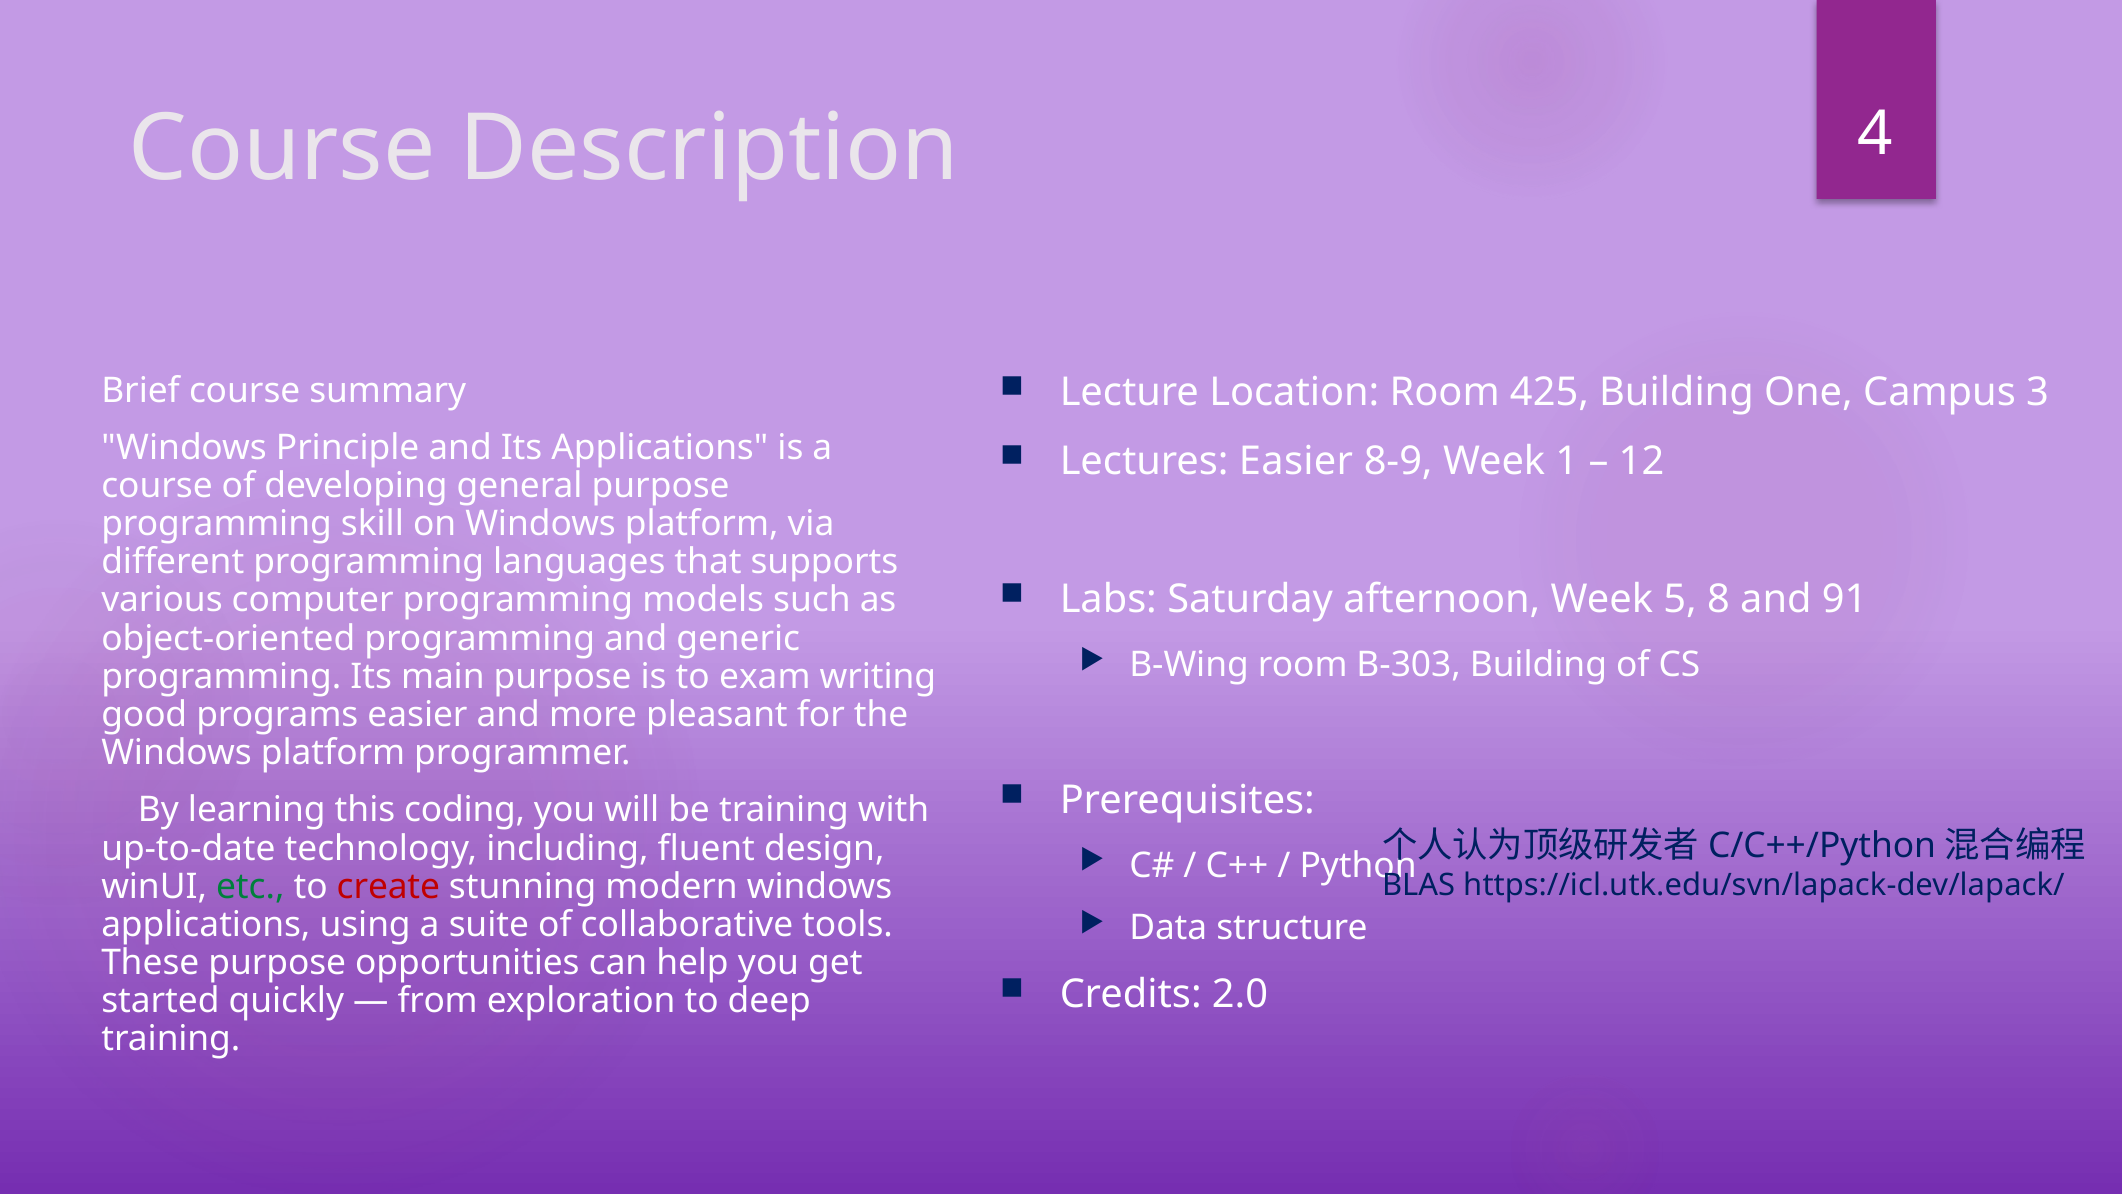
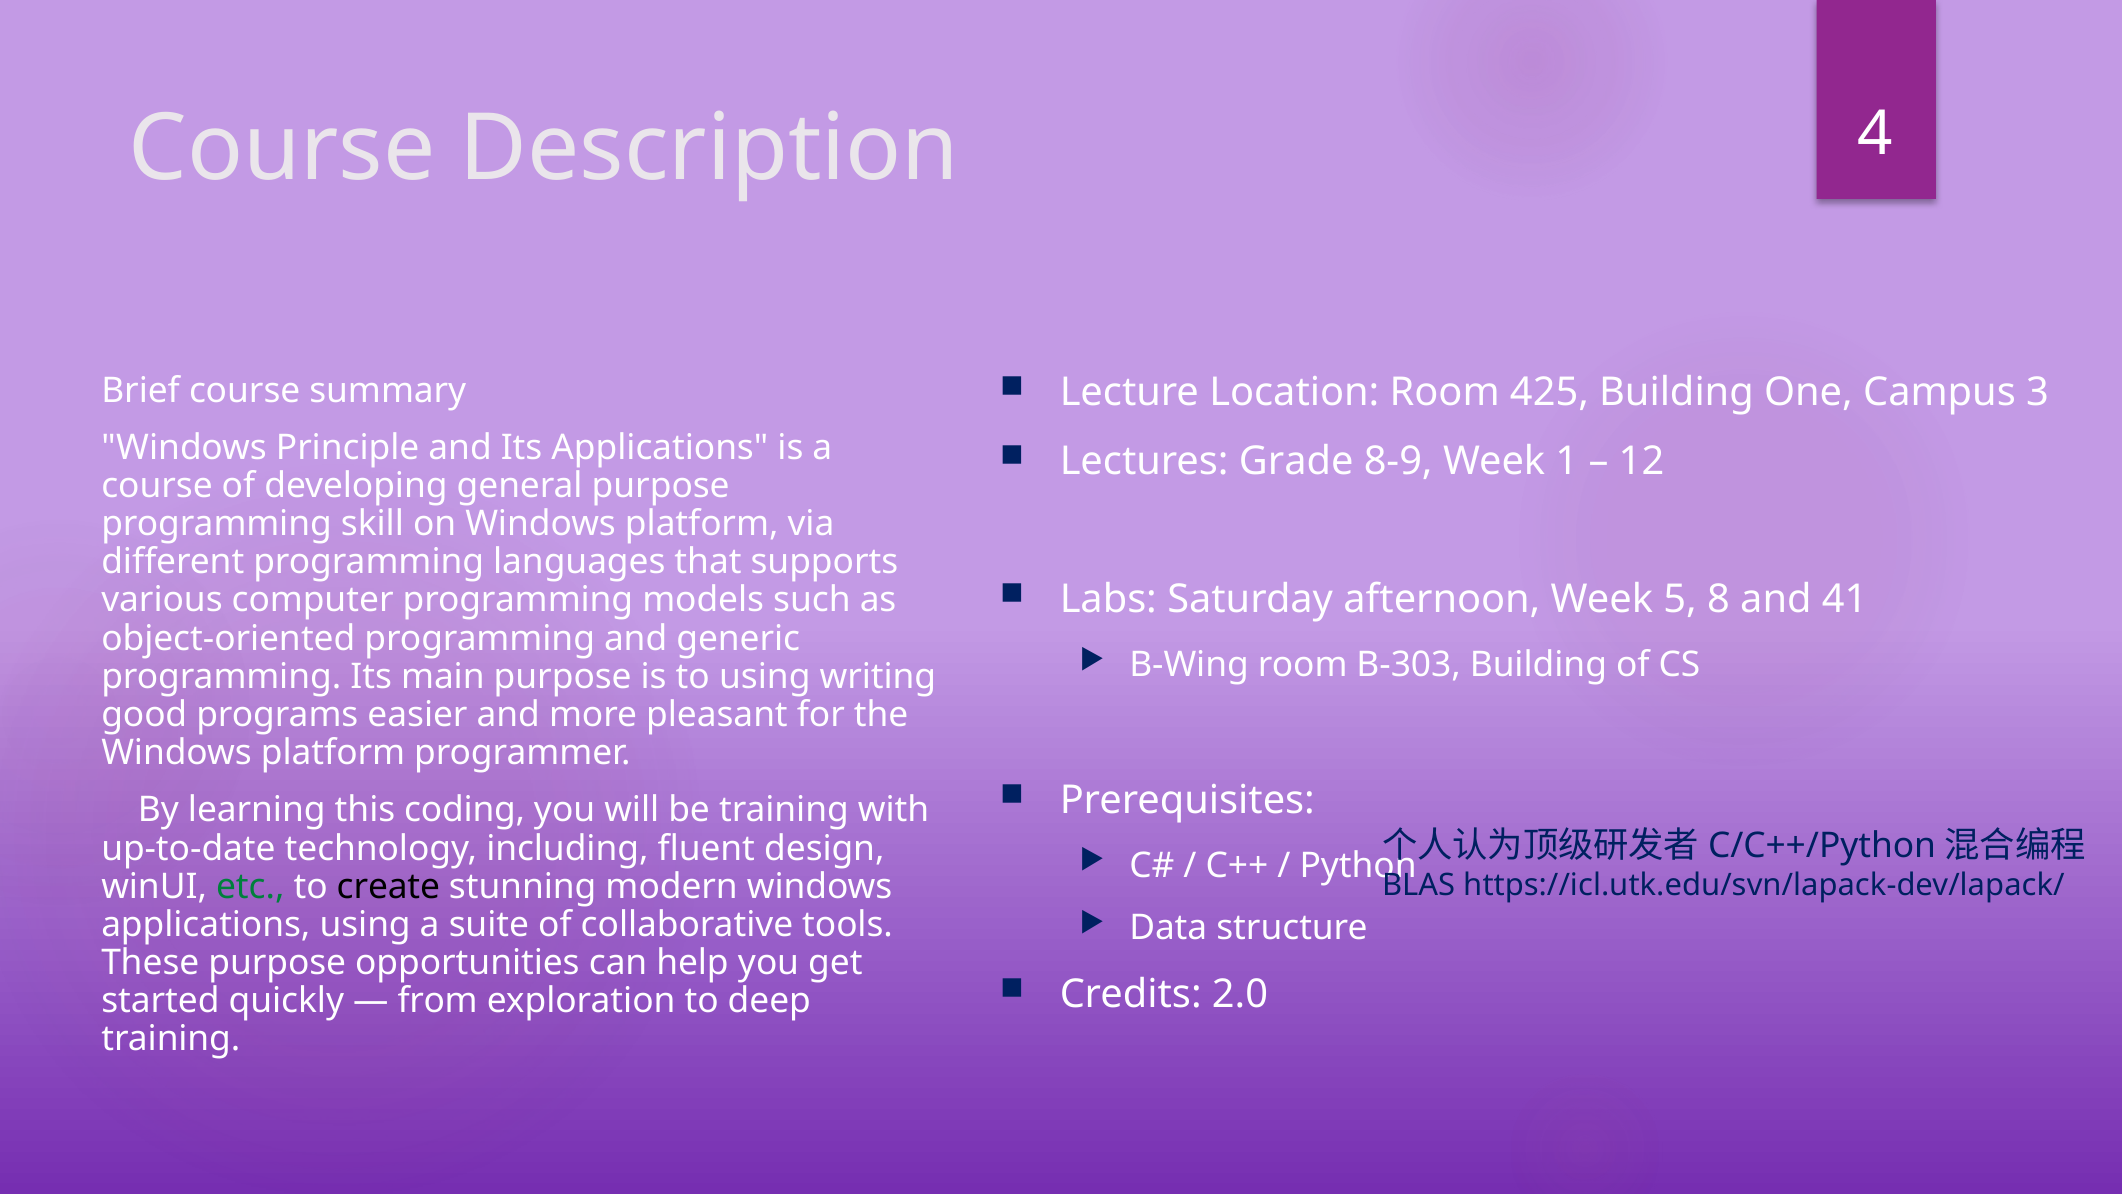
Lectures Easier: Easier -> Grade
91: 91 -> 41
to exam: exam -> using
create colour: red -> black
